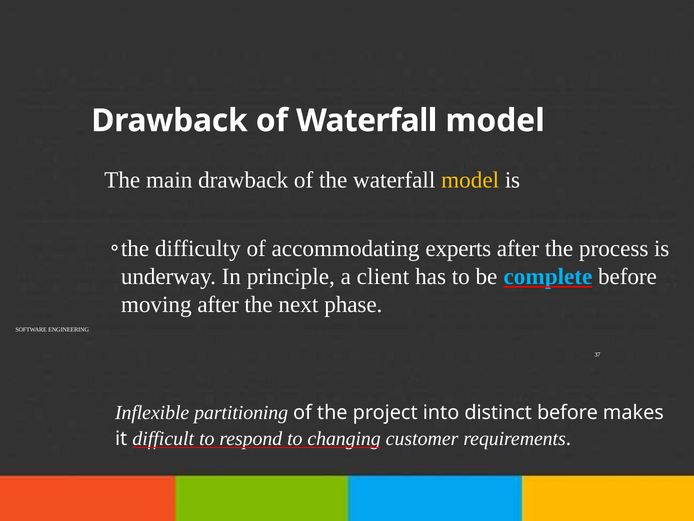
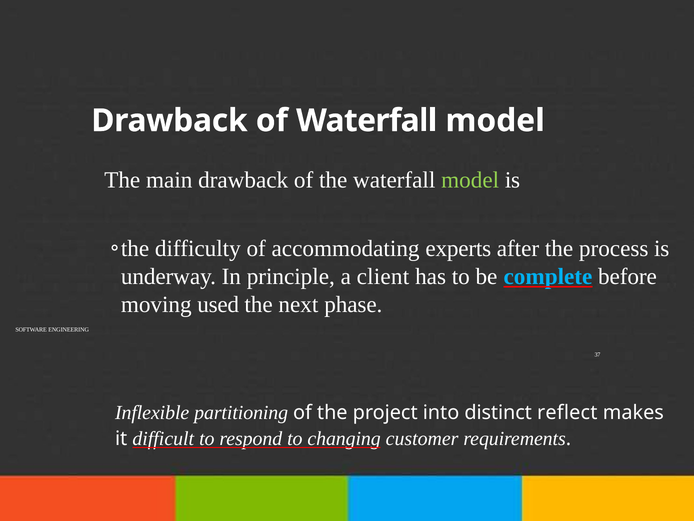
model at (470, 180) colour: yellow -> light green
moving after: after -> used
distinct before: before -> reflect
